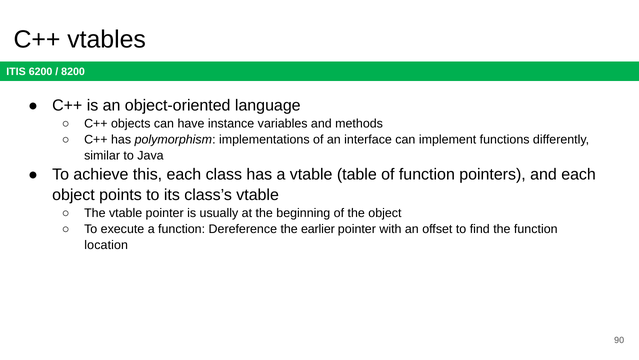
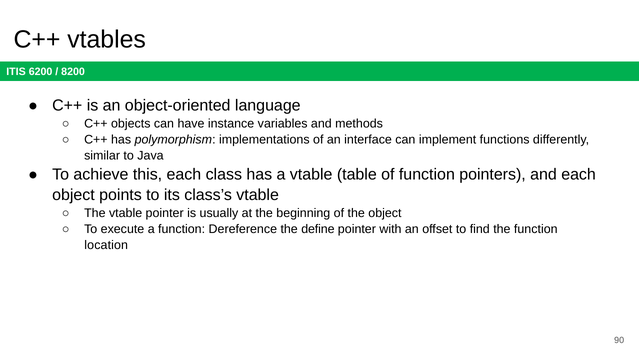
earlier: earlier -> define
